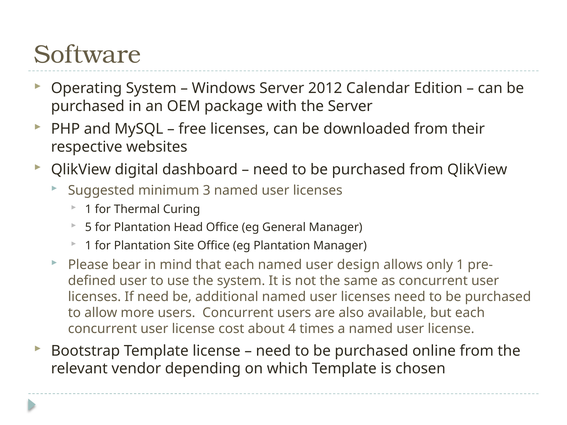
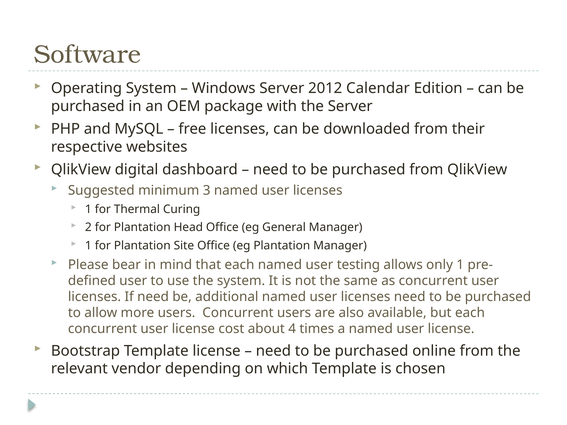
5: 5 -> 2
design: design -> testing
